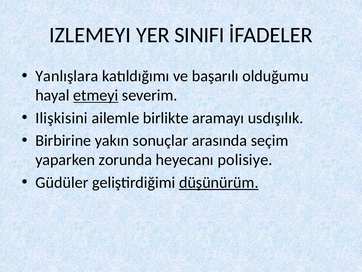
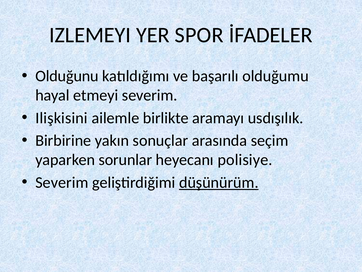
SINIFI: SINIFI -> SPOR
Yanlışlara: Yanlışlara -> Olduğunu
etmeyi underline: present -> none
zorunda: zorunda -> sorunlar
Güdüler at (62, 182): Güdüler -> Severim
